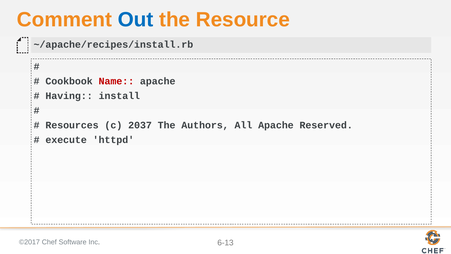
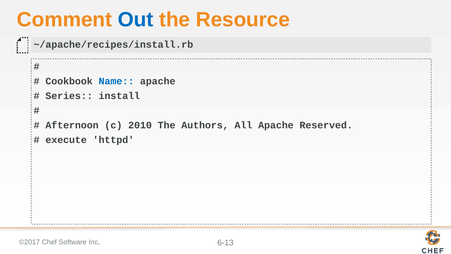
Name colour: red -> blue
Having: Having -> Series
Resources: Resources -> Afternoon
2037: 2037 -> 2010
